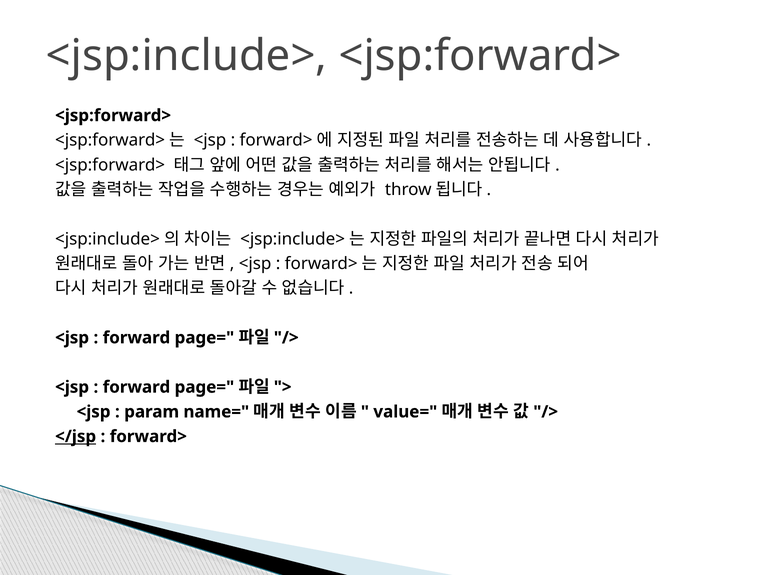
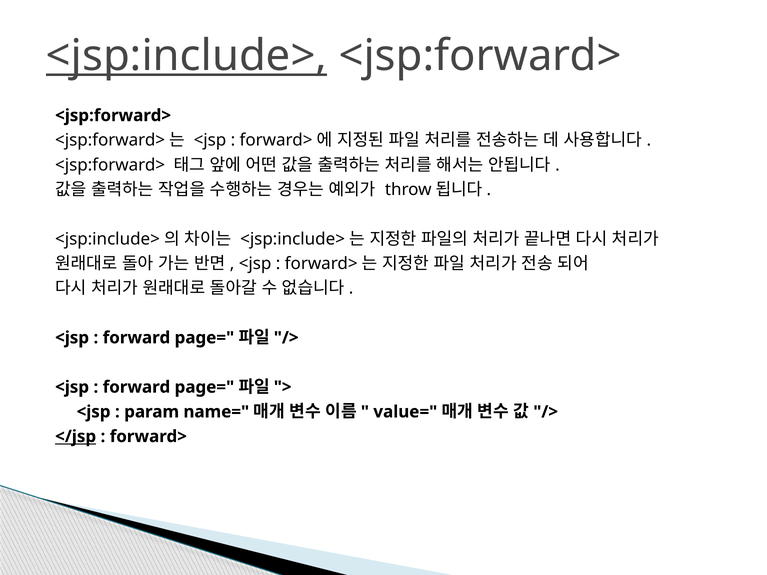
<jsp:include> underline: none -> present
